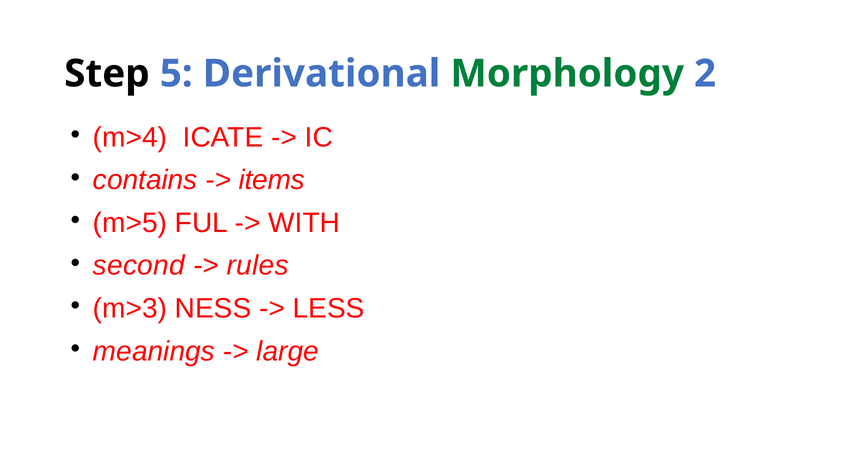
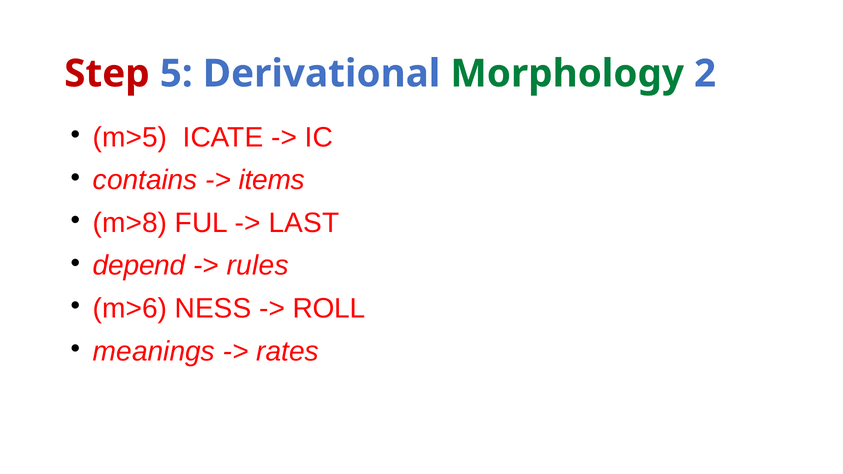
Step colour: black -> red
m>4: m>4 -> m>5
m>5: m>5 -> m>8
WITH: WITH -> LAST
second: second -> depend
m>3: m>3 -> m>6
LESS: LESS -> ROLL
large: large -> rates
